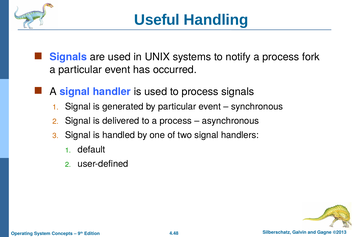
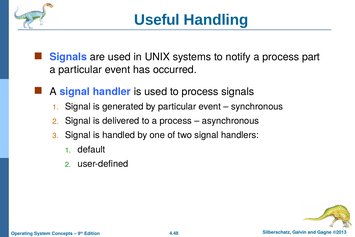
fork: fork -> part
